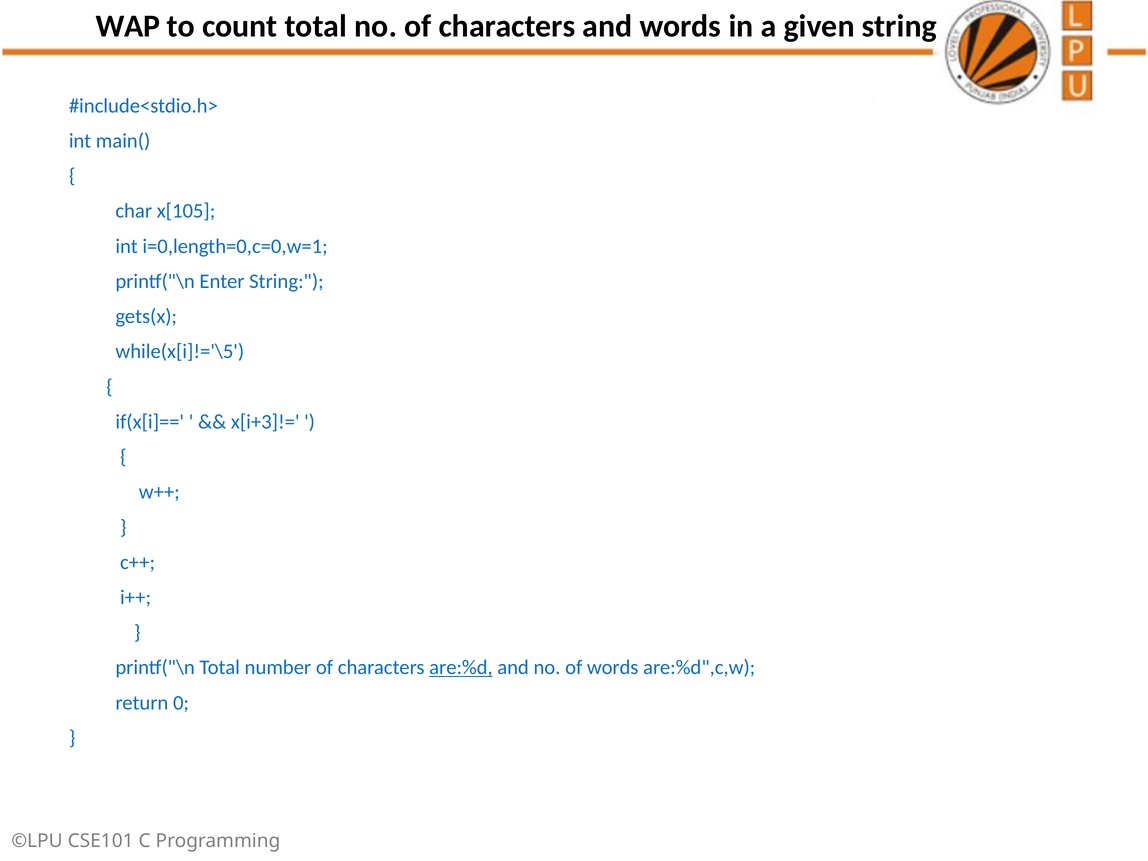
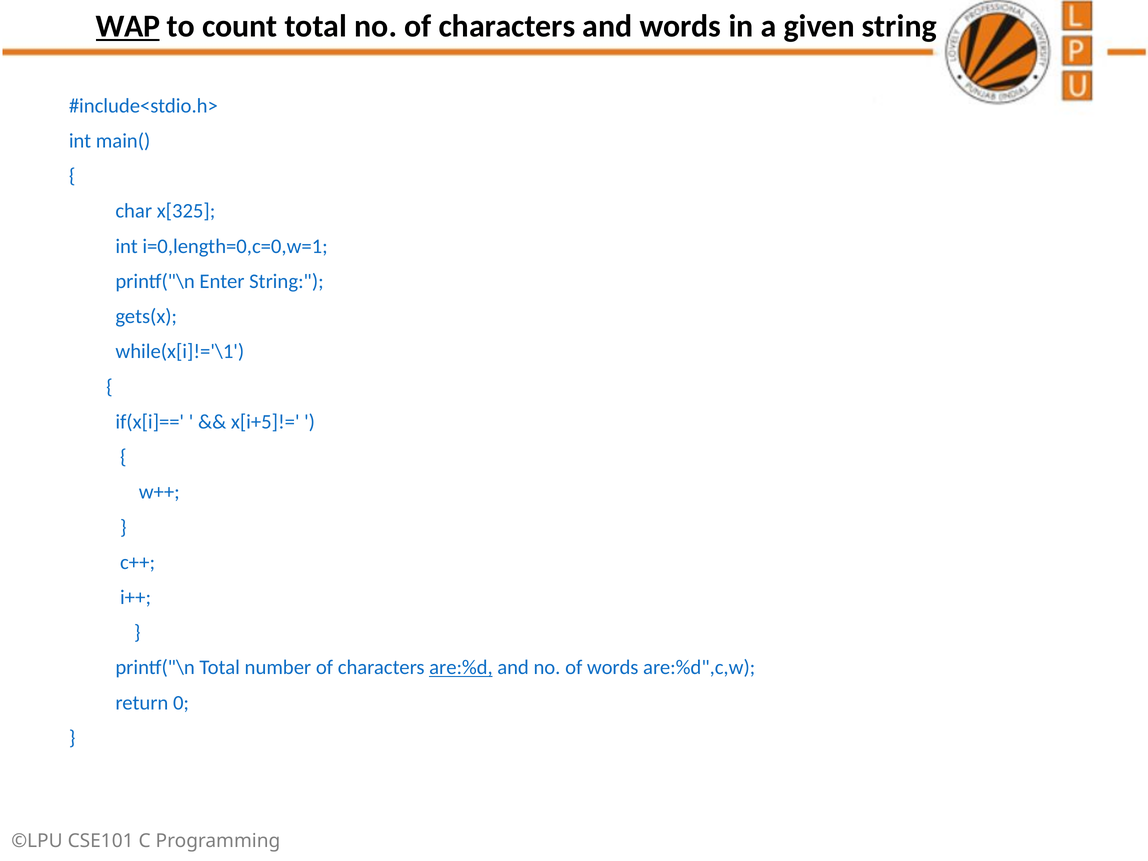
WAP underline: none -> present
x[105: x[105 -> x[325
while(x[i]!='\5: while(x[i]!='\5 -> while(x[i]!='\1
x[i+3]!=: x[i+3]!= -> x[i+5]!=
